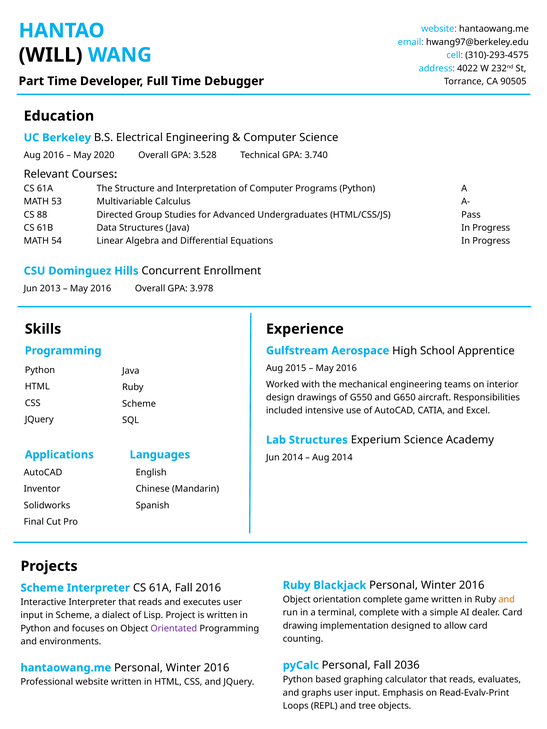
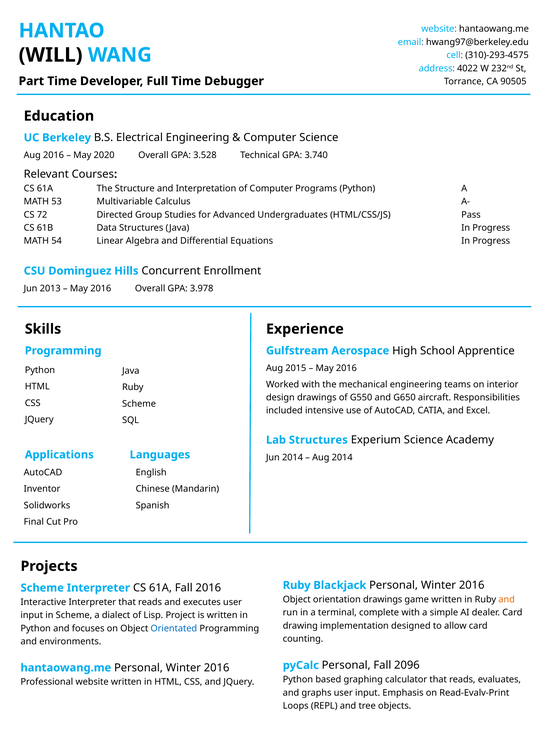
88: 88 -> 72
orientation complete: complete -> drawings
Orientated colour: purple -> blue
2036: 2036 -> 2096
